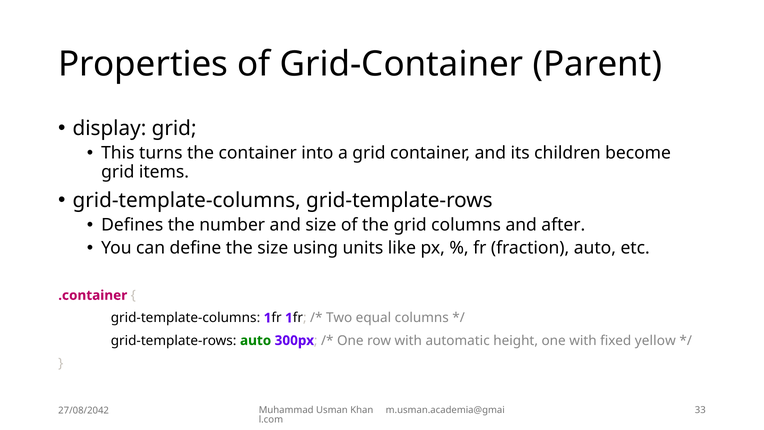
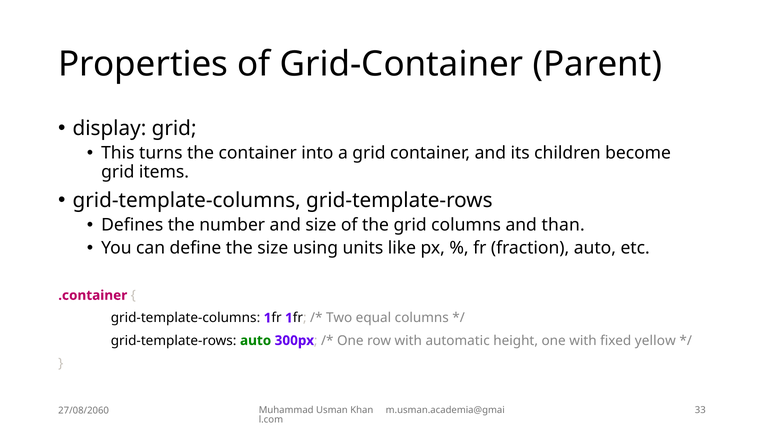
after: after -> than
27/08/2042: 27/08/2042 -> 27/08/2060
